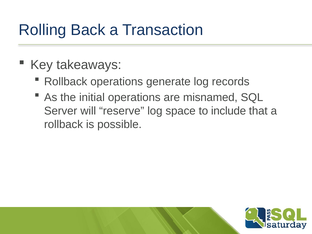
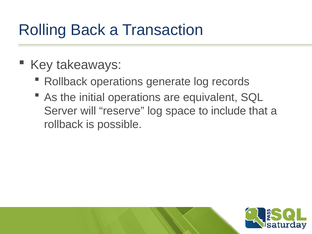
misnamed: misnamed -> equivalent
